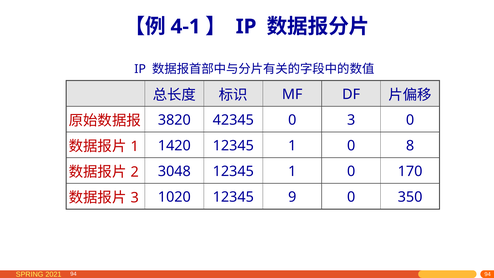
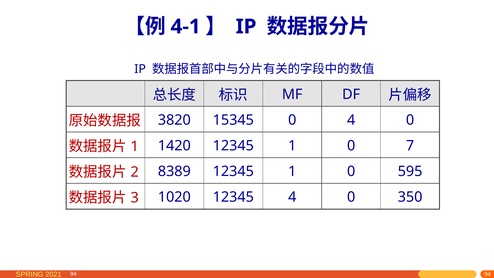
42345: 42345 -> 15345
0 3: 3 -> 4
8: 8 -> 7
3048: 3048 -> 8389
170: 170 -> 595
12345 9: 9 -> 4
